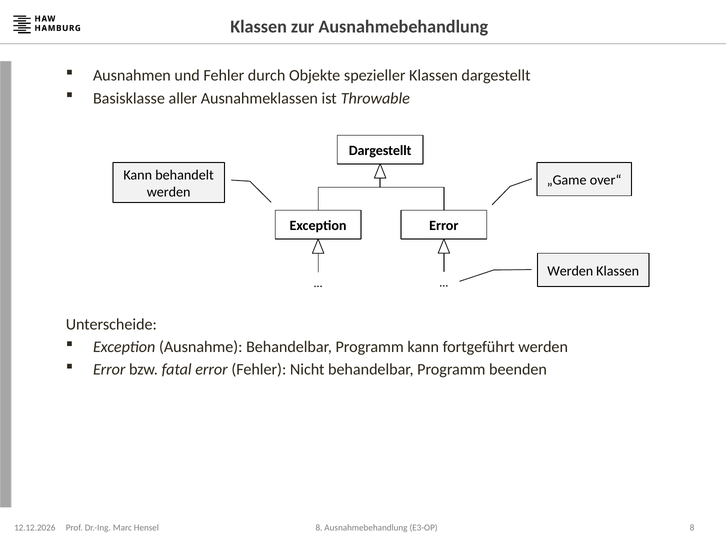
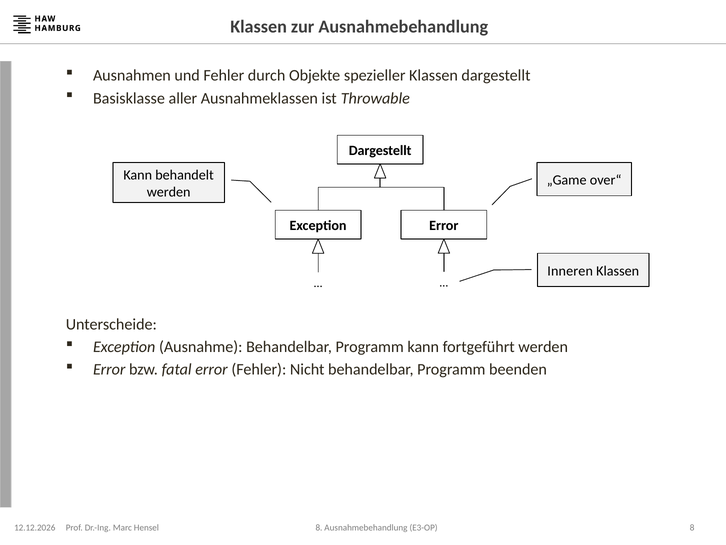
Werden at (570, 271): Werden -> Inneren
